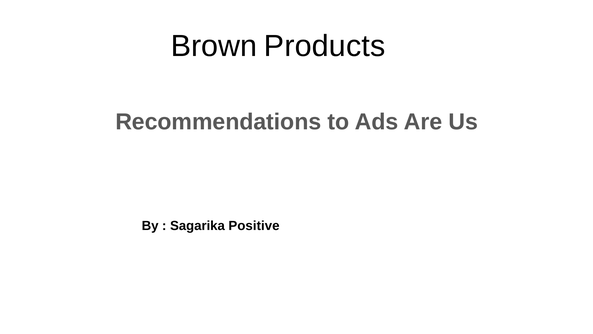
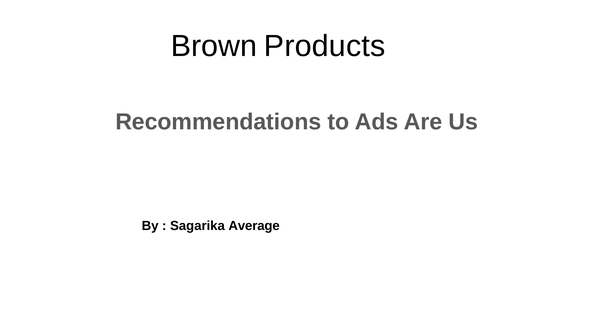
Positive: Positive -> Average
